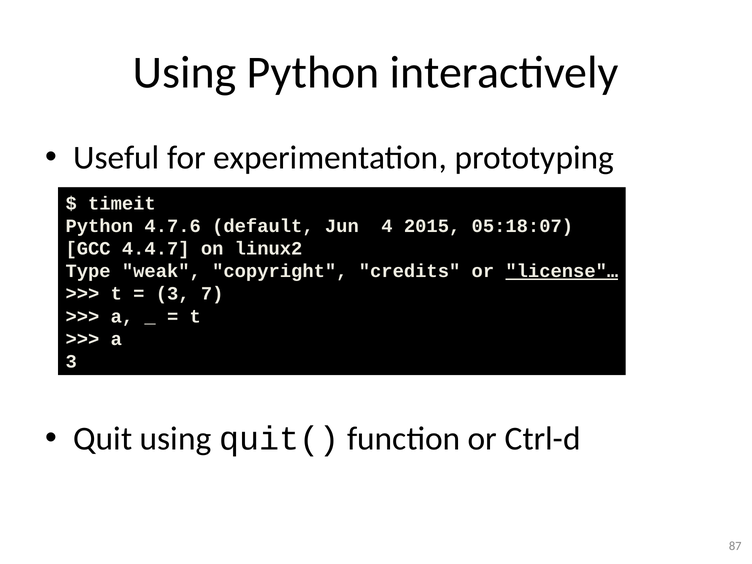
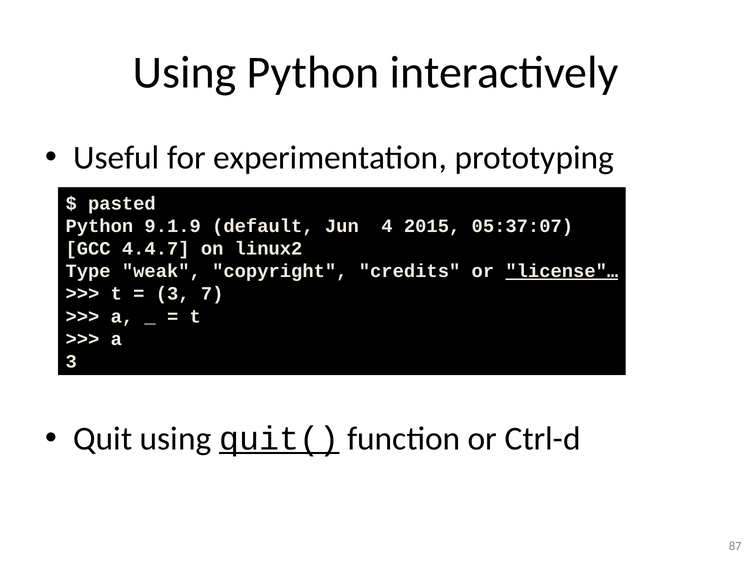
timeit: timeit -> pasted
4.7.6: 4.7.6 -> 9.1.9
05:18:07: 05:18:07 -> 05:37:07
quit( underline: none -> present
